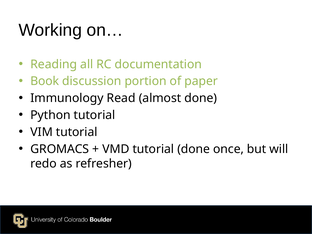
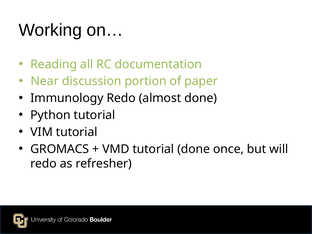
Book: Book -> Near
Immunology Read: Read -> Redo
